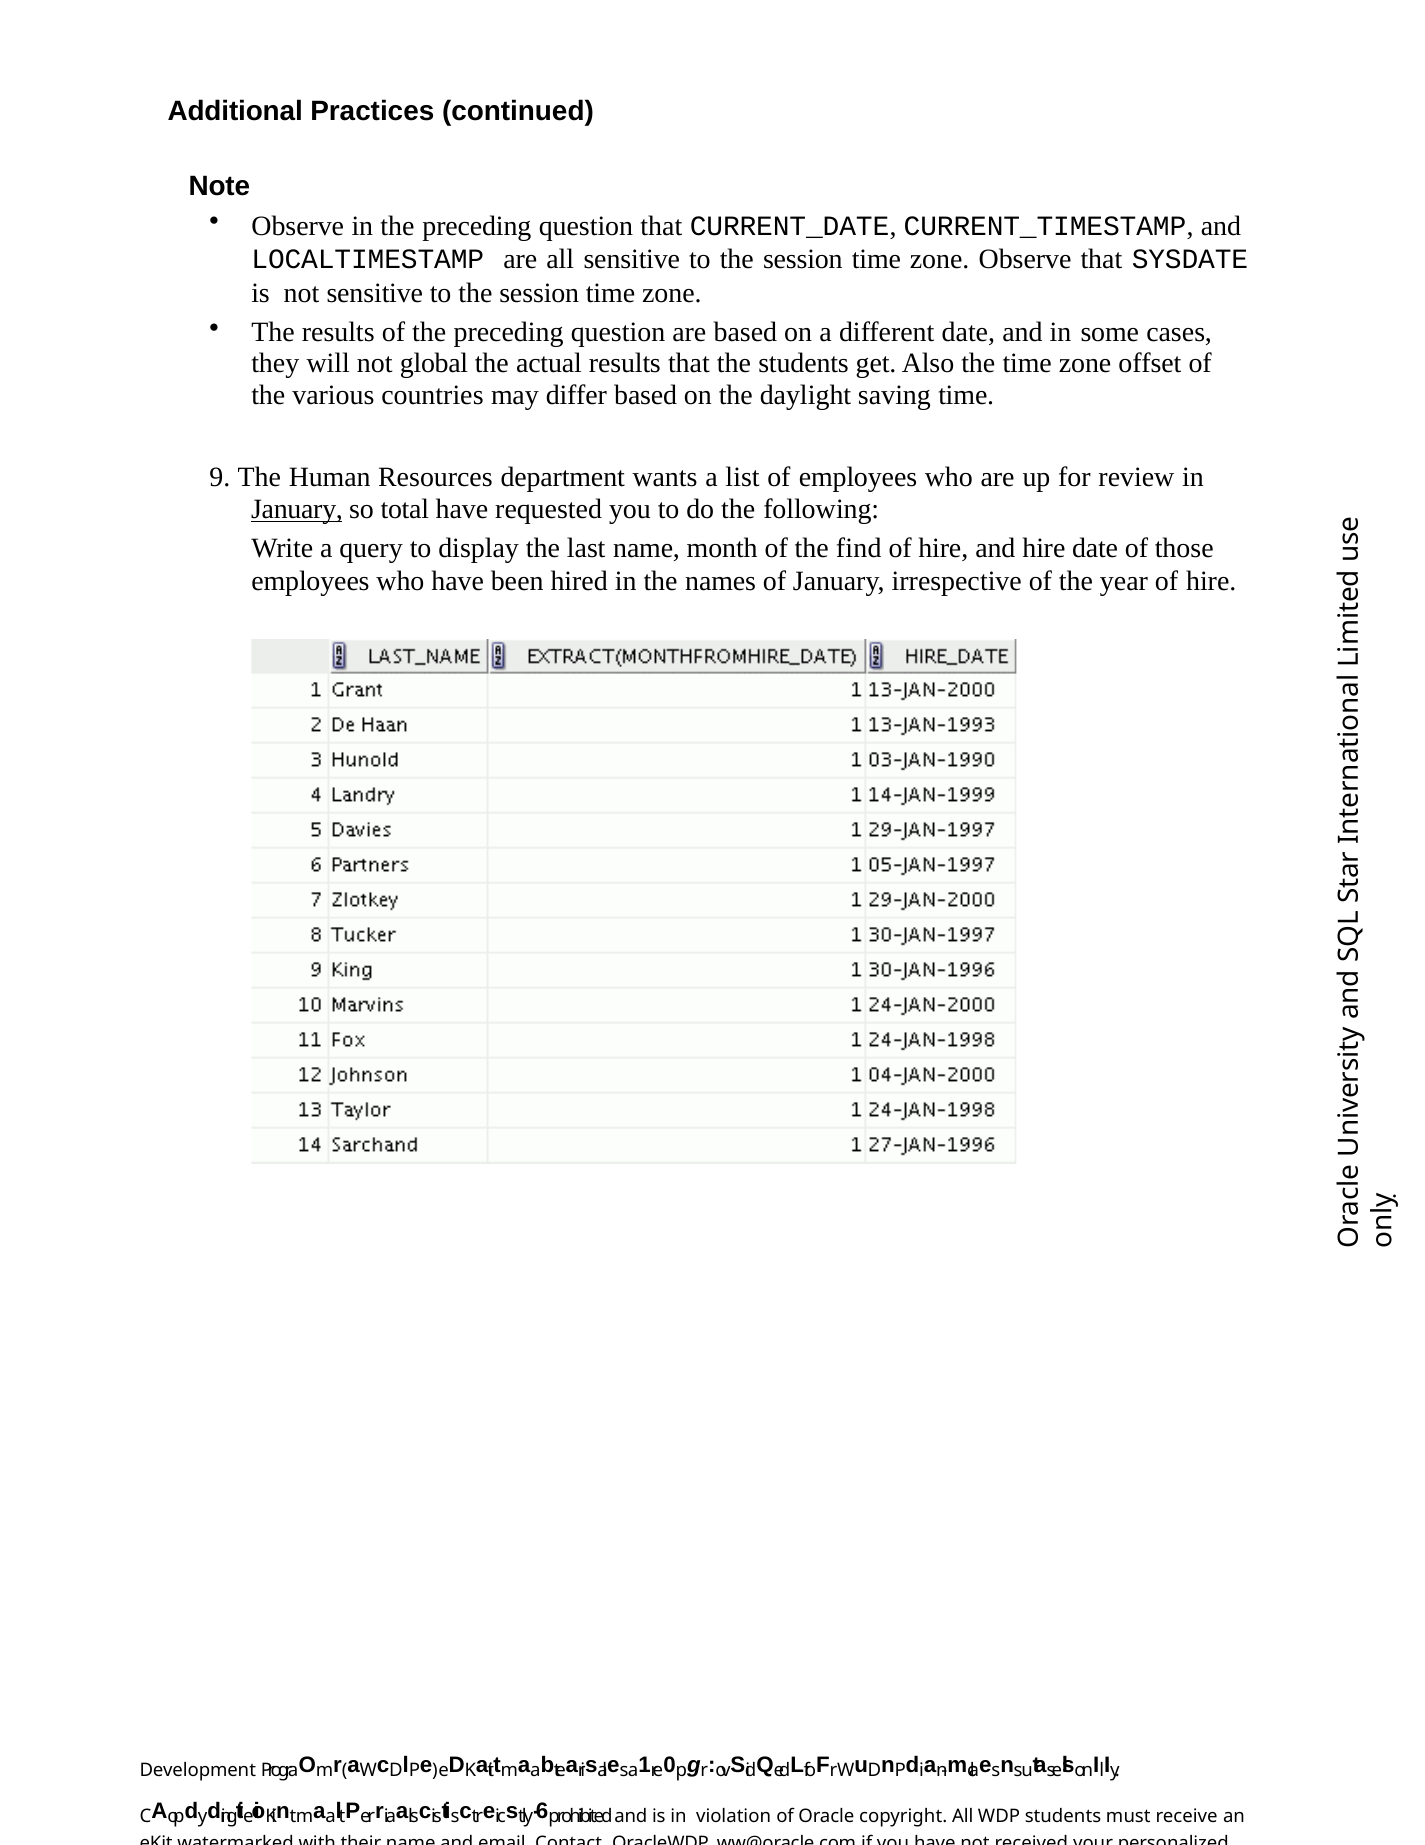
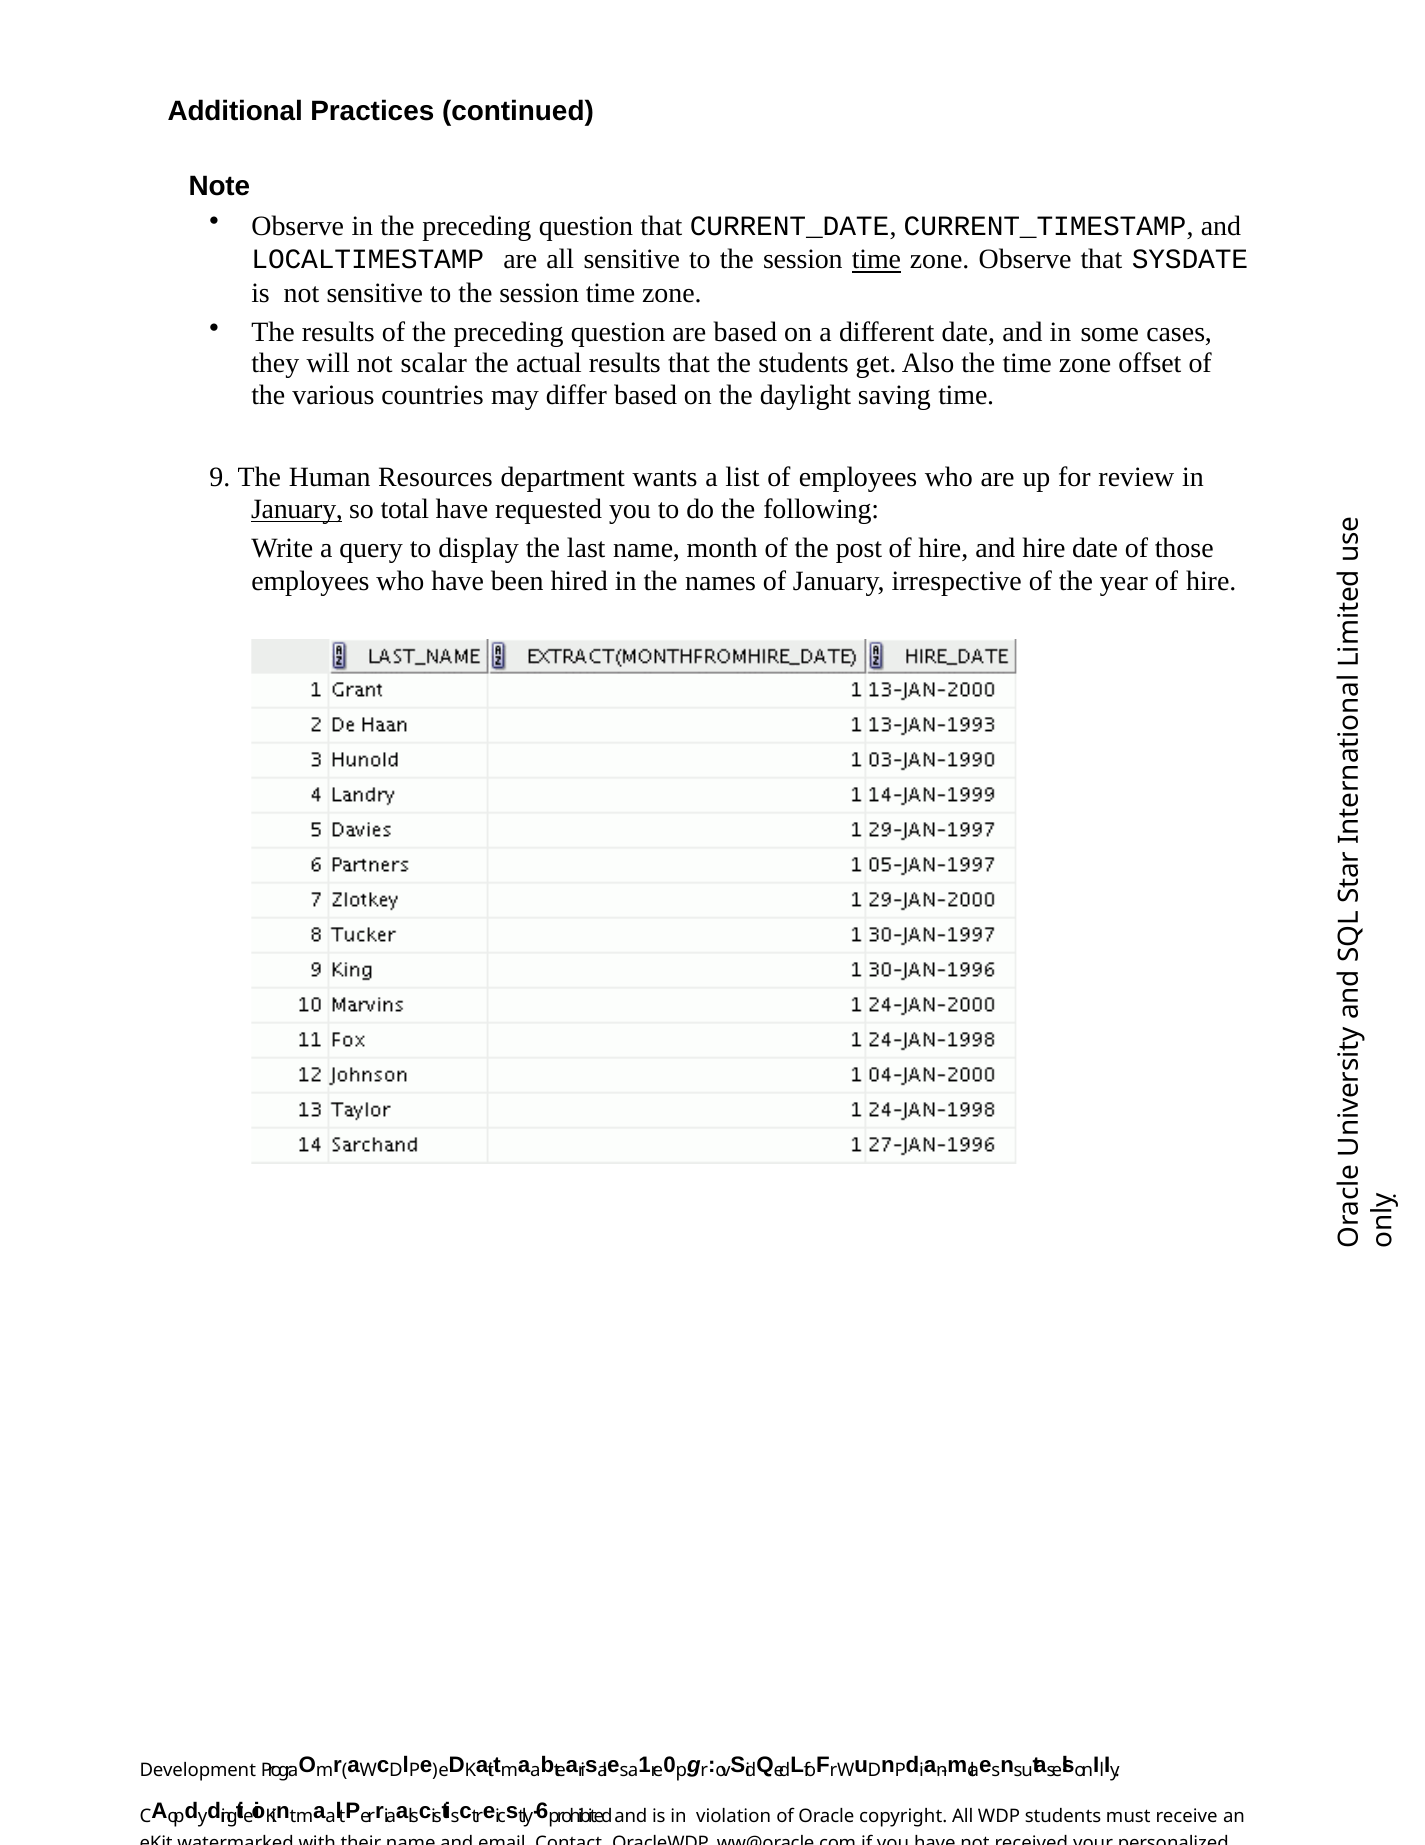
time at (876, 260) underline: none -> present
global: global -> scalar
find: find -> post
